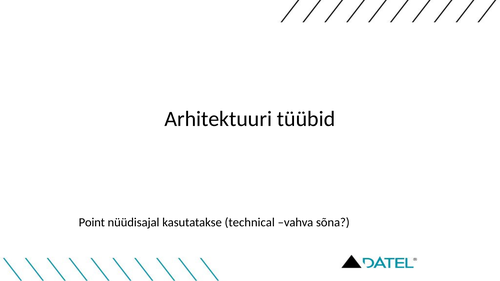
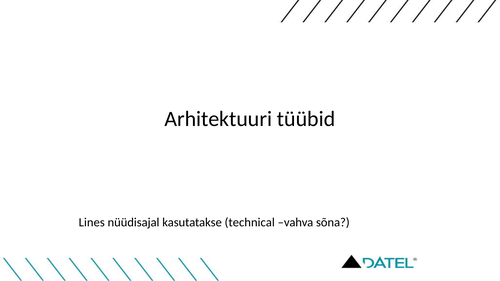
Point: Point -> Lines
